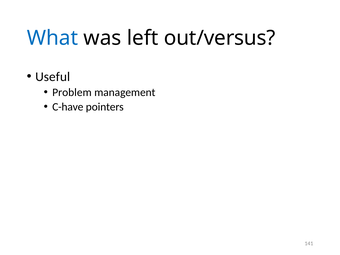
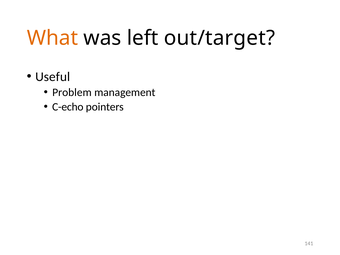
What colour: blue -> orange
out/versus: out/versus -> out/target
C-have: C-have -> C-echo
